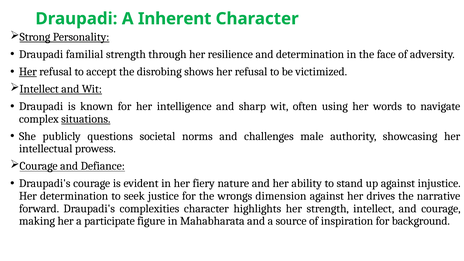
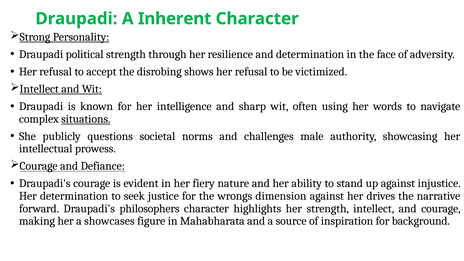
familial: familial -> political
Her at (28, 72) underline: present -> none
complexities: complexities -> philosophers
participate: participate -> showcases
